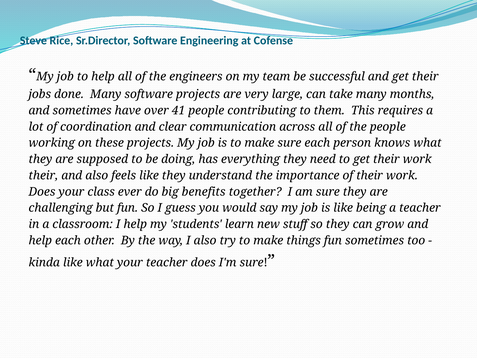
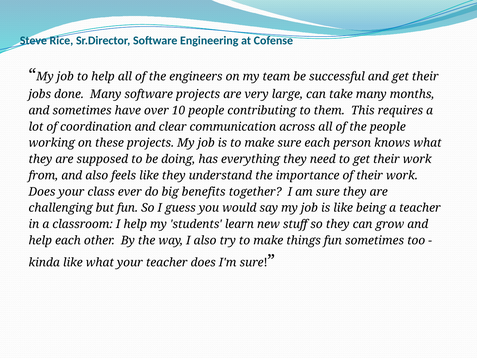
41: 41 -> 10
their at (43, 175): their -> from
